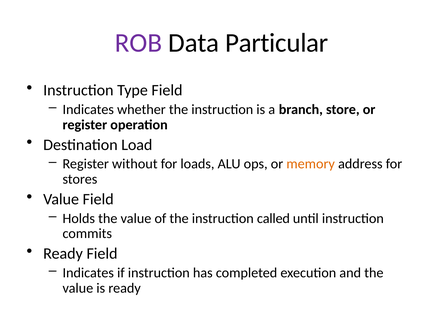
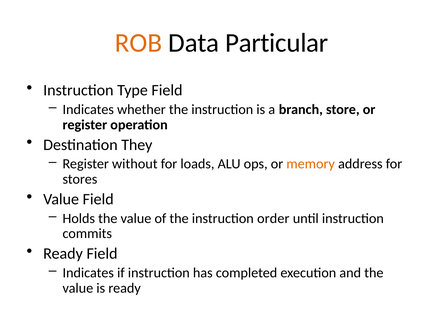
ROB colour: purple -> orange
Load: Load -> They
called: called -> order
